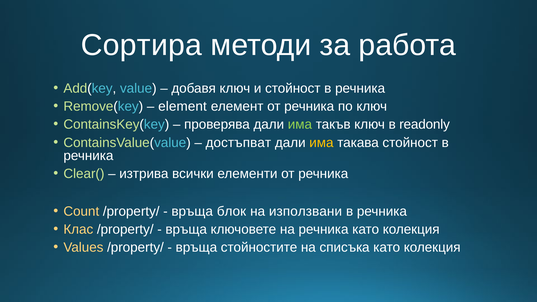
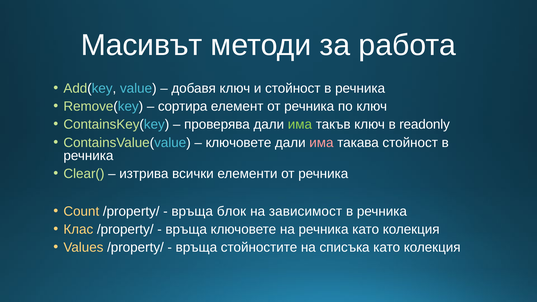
Сортира: Сортира -> Масивът
element: element -> сортира
достъпват at (238, 143): достъпват -> ключовете
има at (321, 143) colour: yellow -> pink
използвани: използвани -> зависимост
